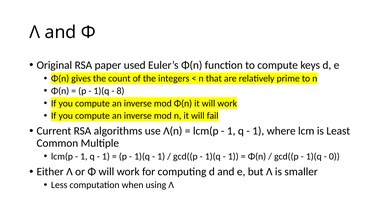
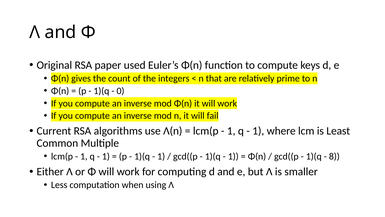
8: 8 -> 0
0: 0 -> 8
